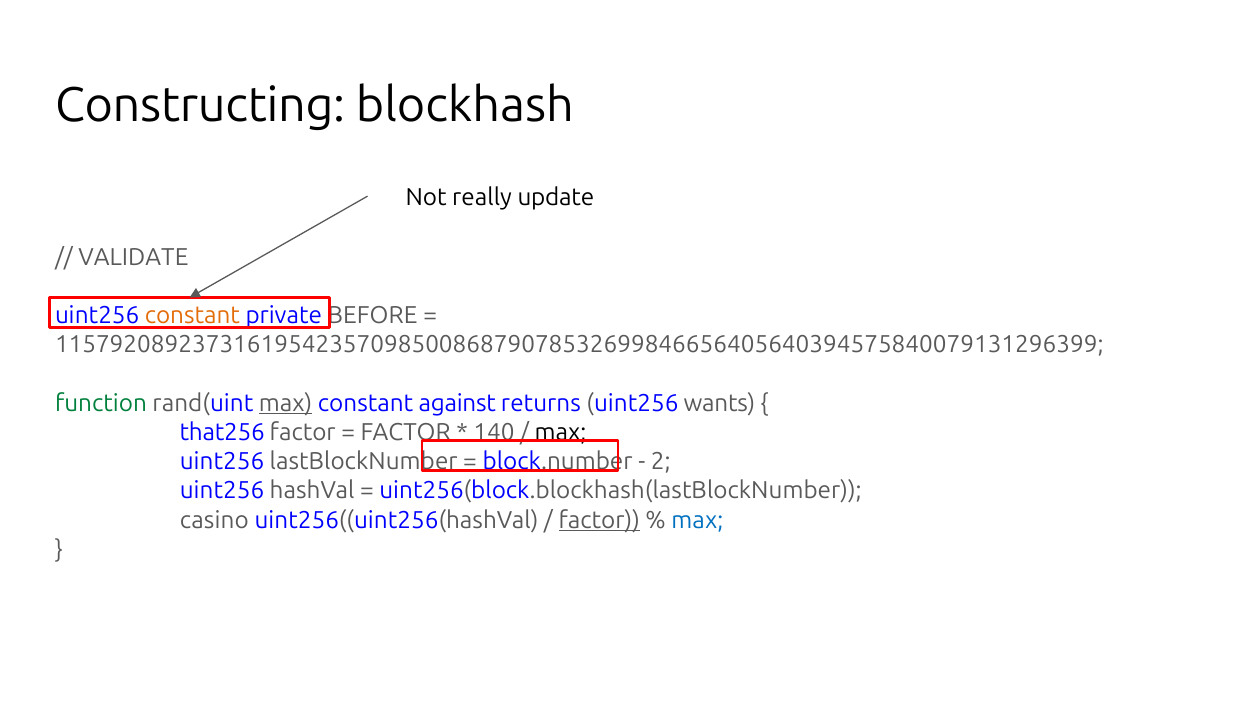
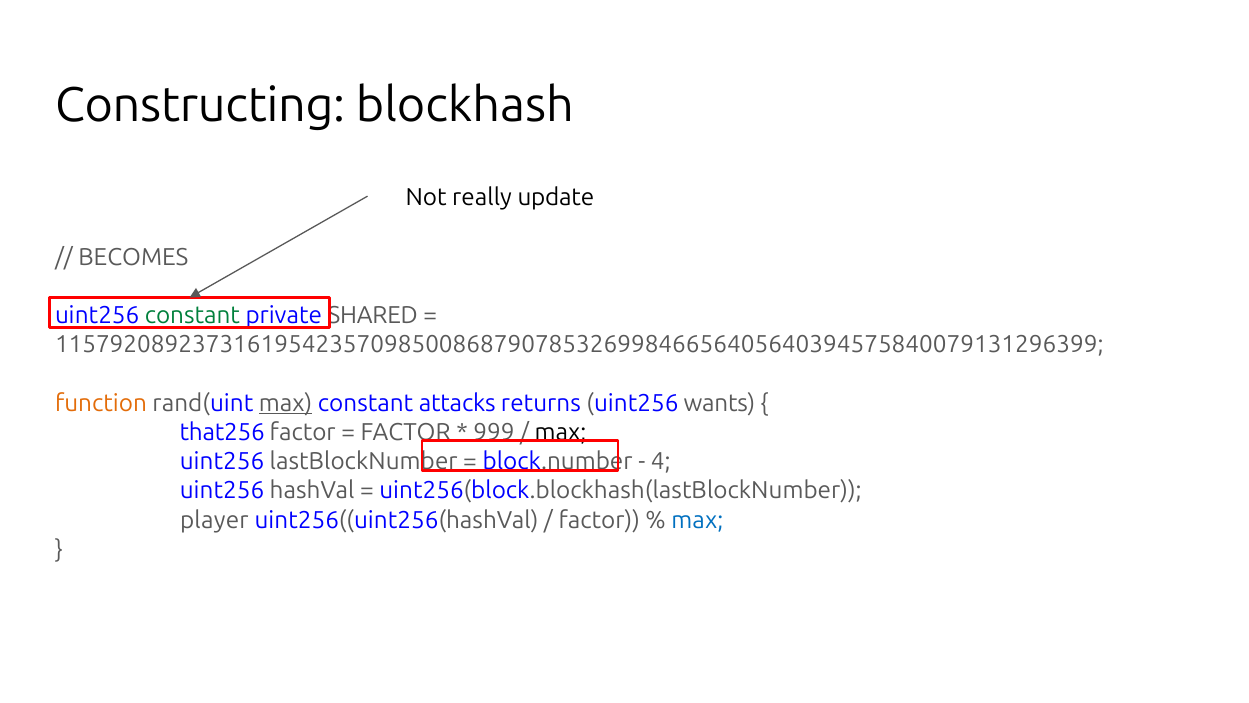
VALIDATE: VALIDATE -> BECOMES
constant at (192, 316) colour: orange -> green
BEFORE: BEFORE -> SHARED
function colour: green -> orange
against: against -> attacks
140: 140 -> 999
2: 2 -> 4
casino: casino -> player
factor at (599, 520) underline: present -> none
